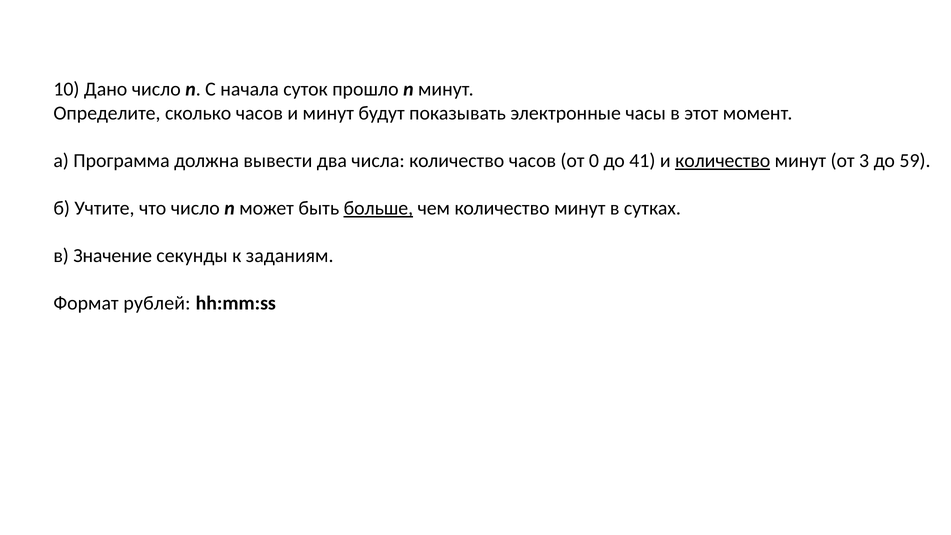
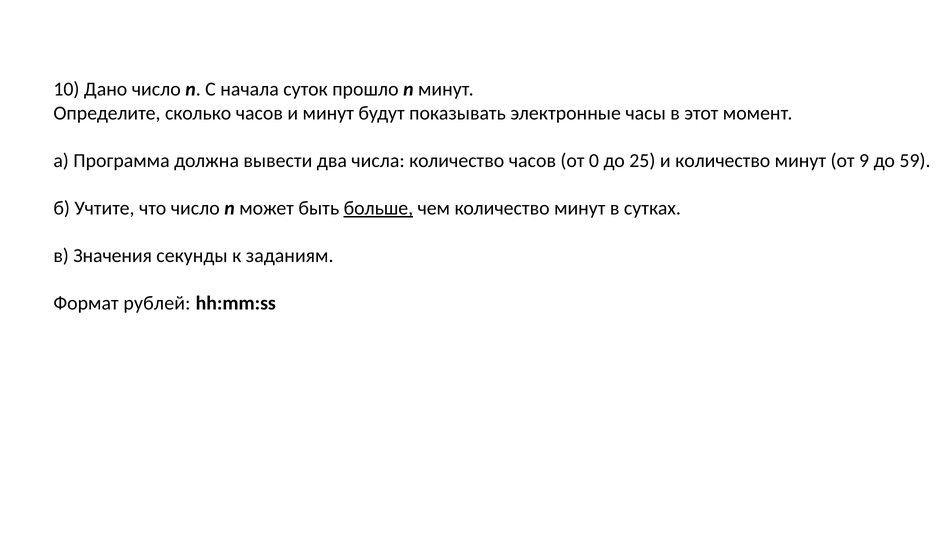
41: 41 -> 25
количество at (723, 161) underline: present -> none
3: 3 -> 9
Значение: Значение -> Значения
